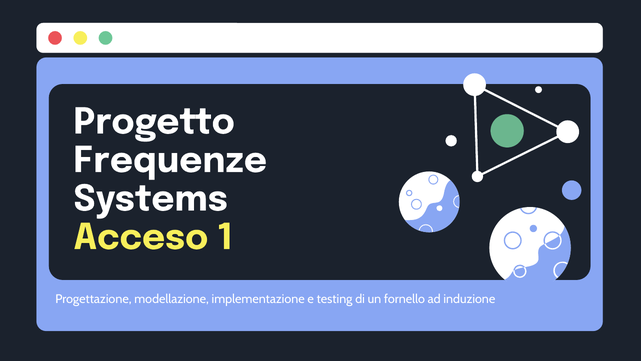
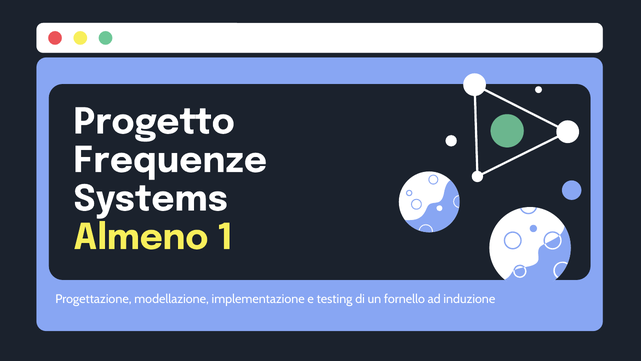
Acceso: Acceso -> Almeno
